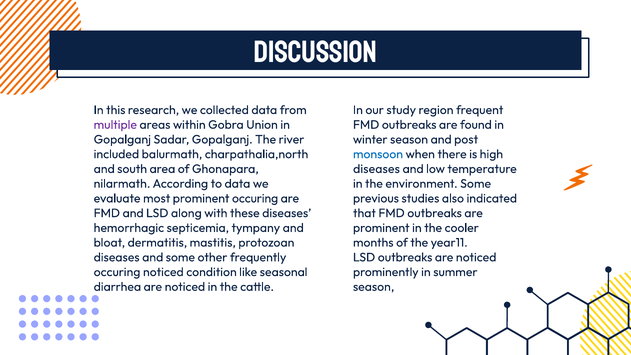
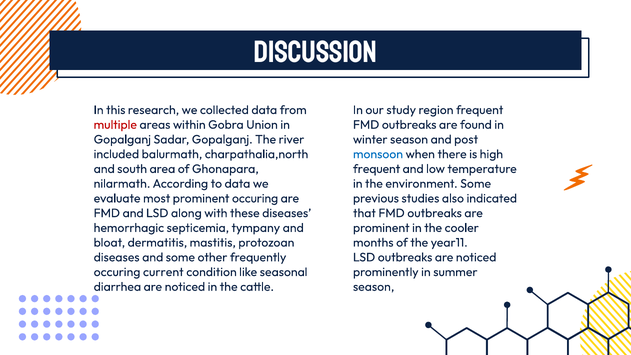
multiple colour: purple -> red
diseases at (376, 169): diseases -> frequent
occuring noticed: noticed -> current
